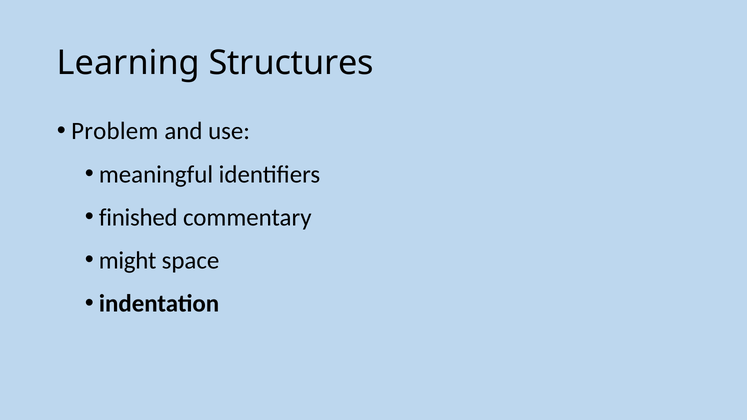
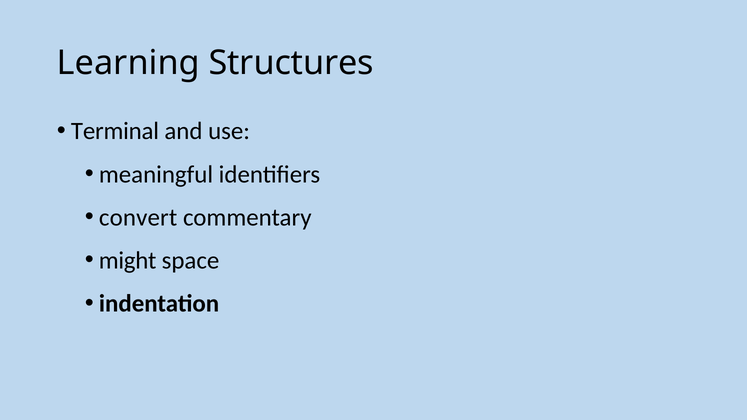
Problem: Problem -> Terminal
finished: finished -> convert
